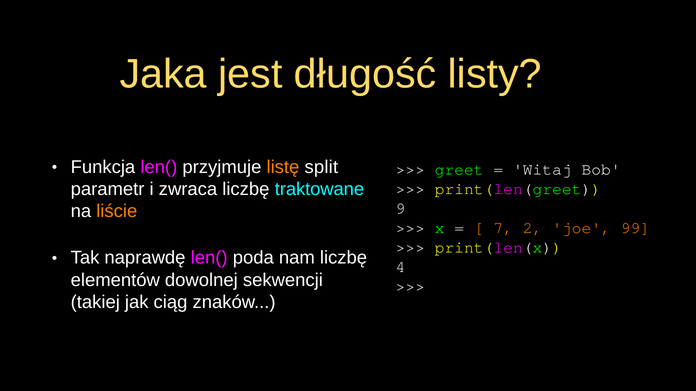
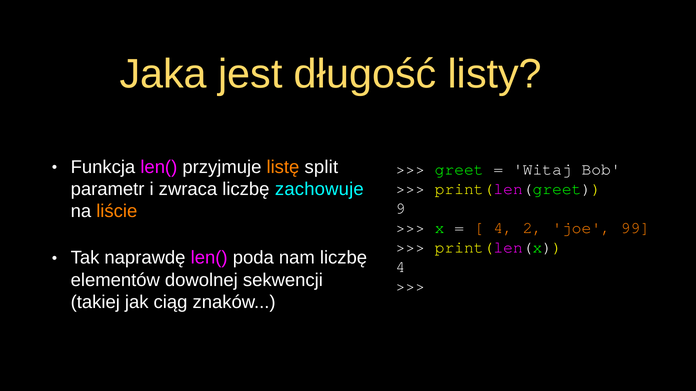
traktowane: traktowane -> zachowuje
7 at (503, 228): 7 -> 4
